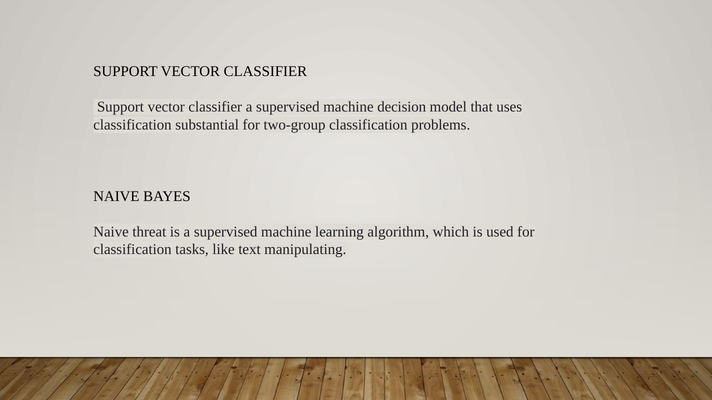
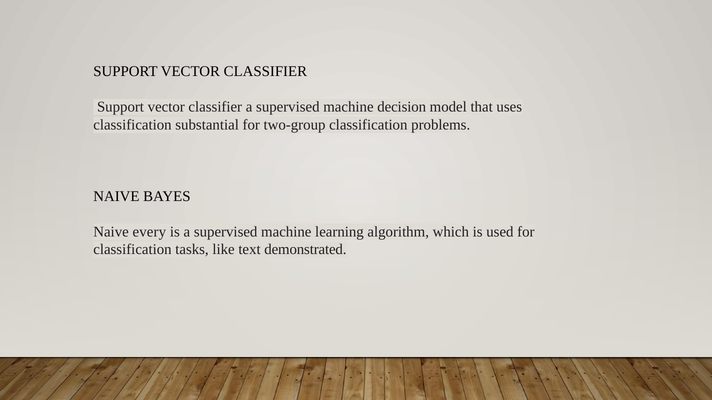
threat: threat -> every
manipulating: manipulating -> demonstrated
